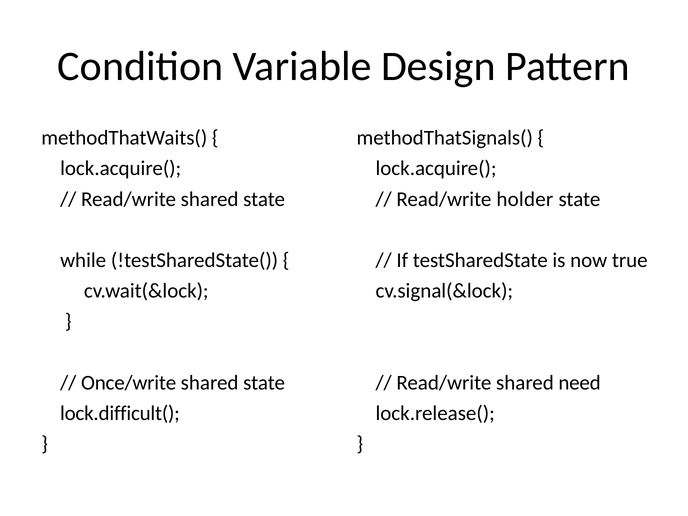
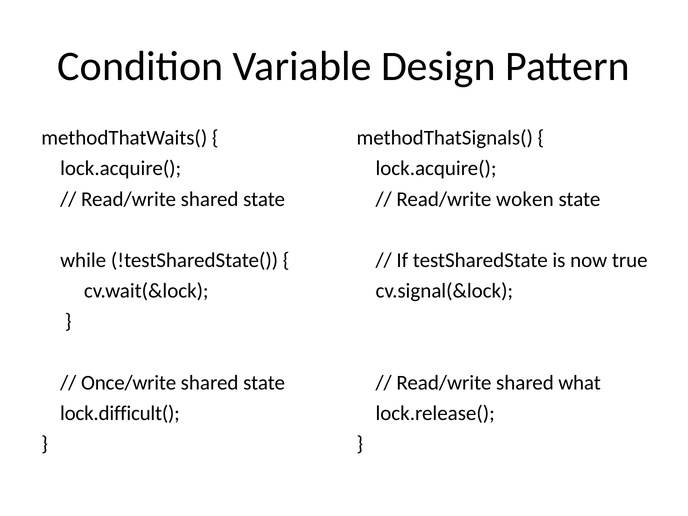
holder: holder -> woken
need: need -> what
